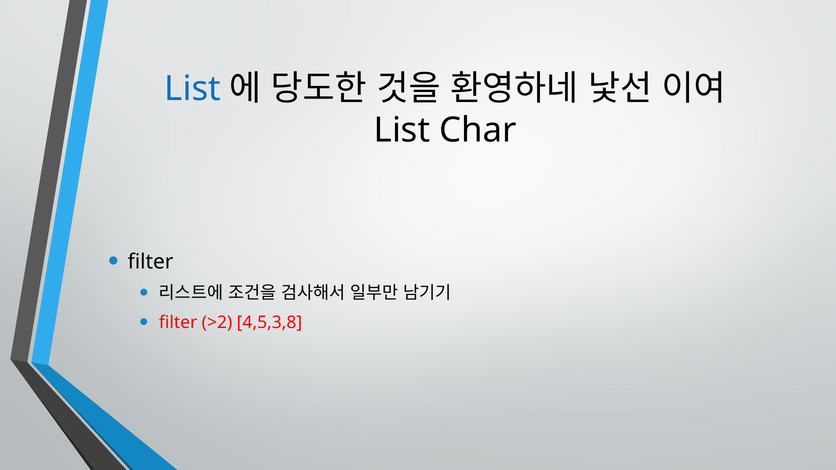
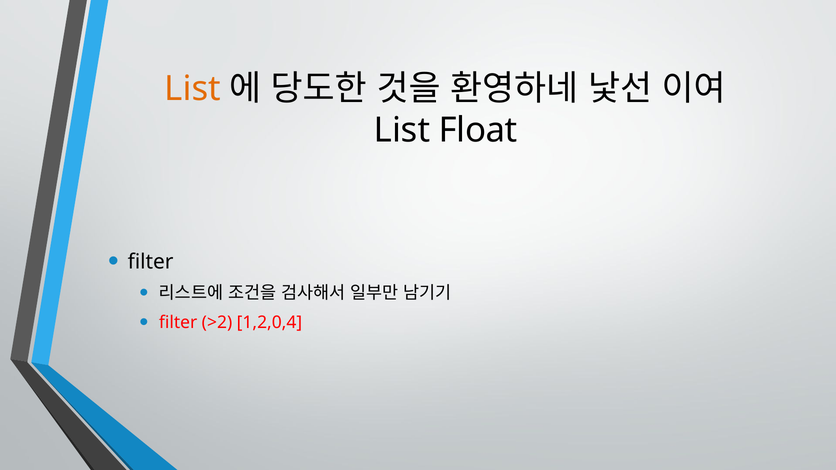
List at (193, 89) colour: blue -> orange
Char: Char -> Float
4,5,3,8: 4,5,3,8 -> 1,2,0,4
